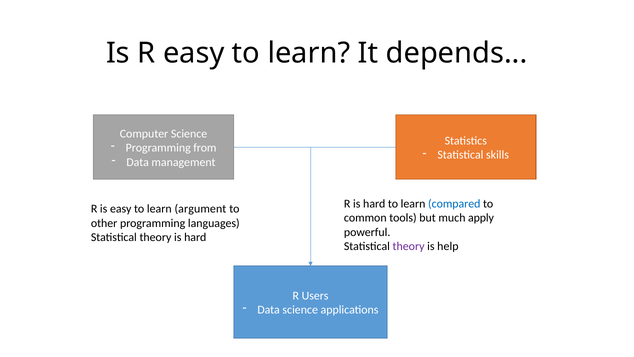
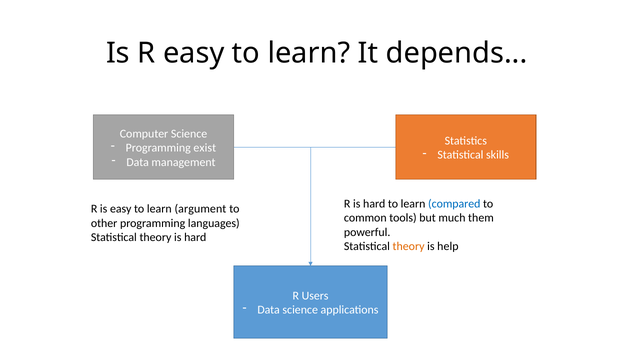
from: from -> exist
apply: apply -> them
theory at (409, 246) colour: purple -> orange
